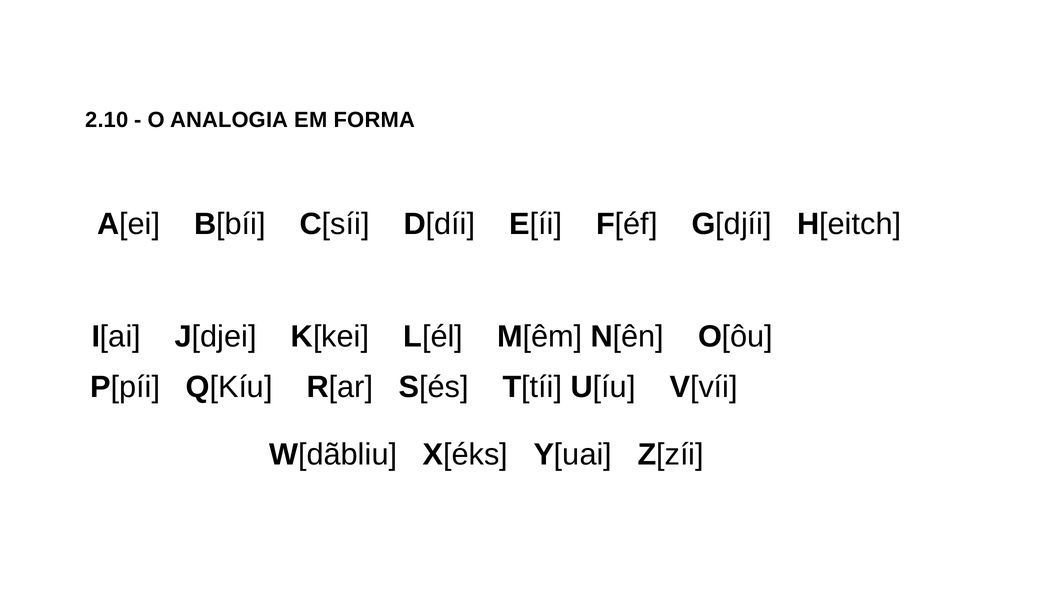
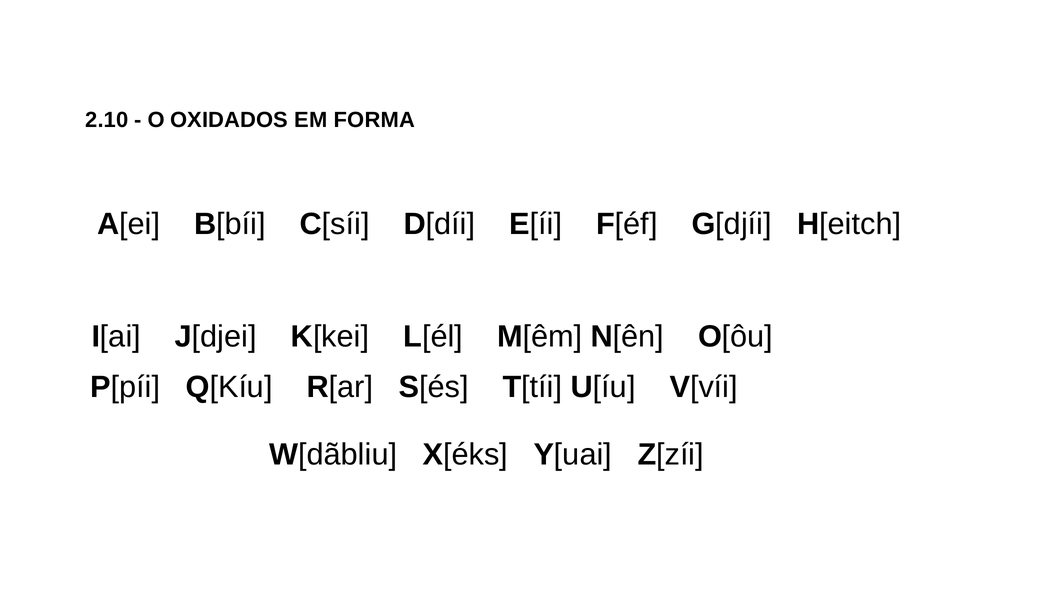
ANALOGIA: ANALOGIA -> OXIDADOS
